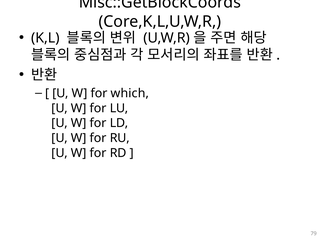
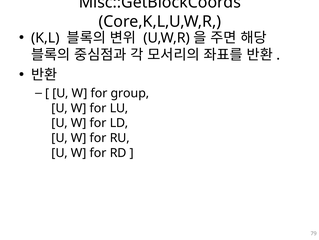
which: which -> group
